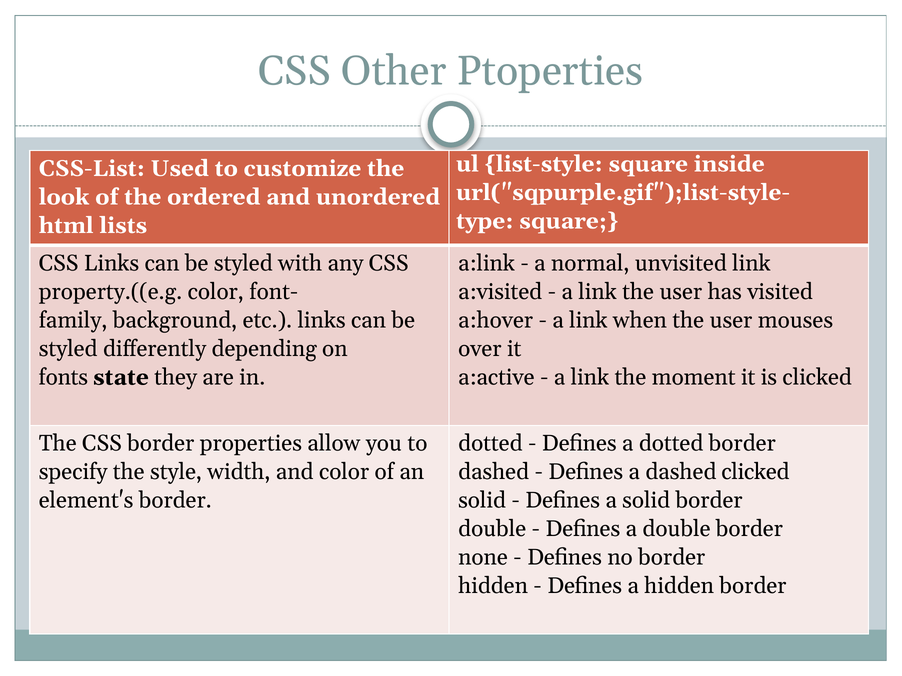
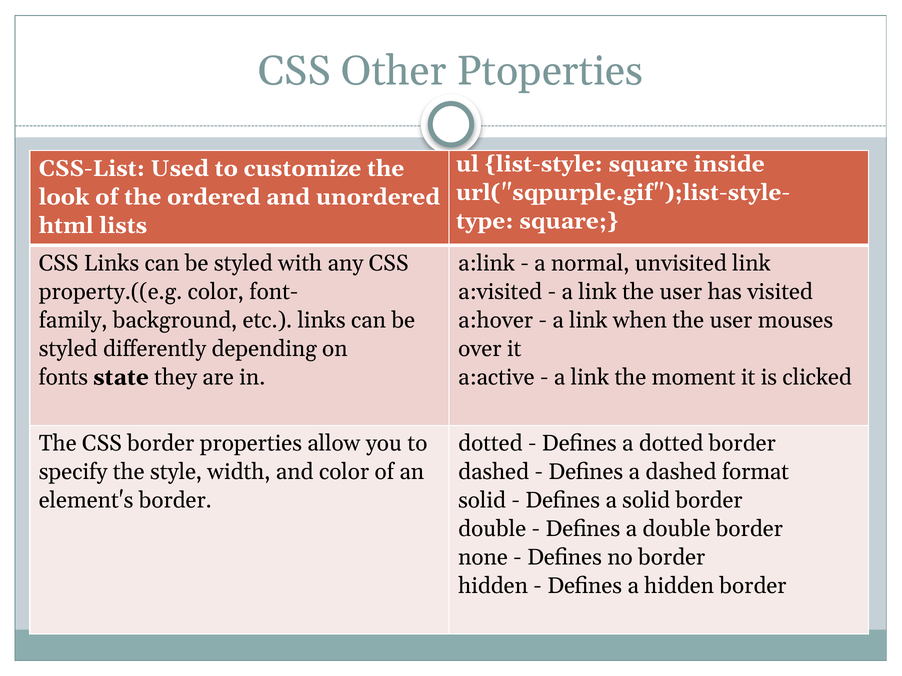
dashed clicked: clicked -> format
